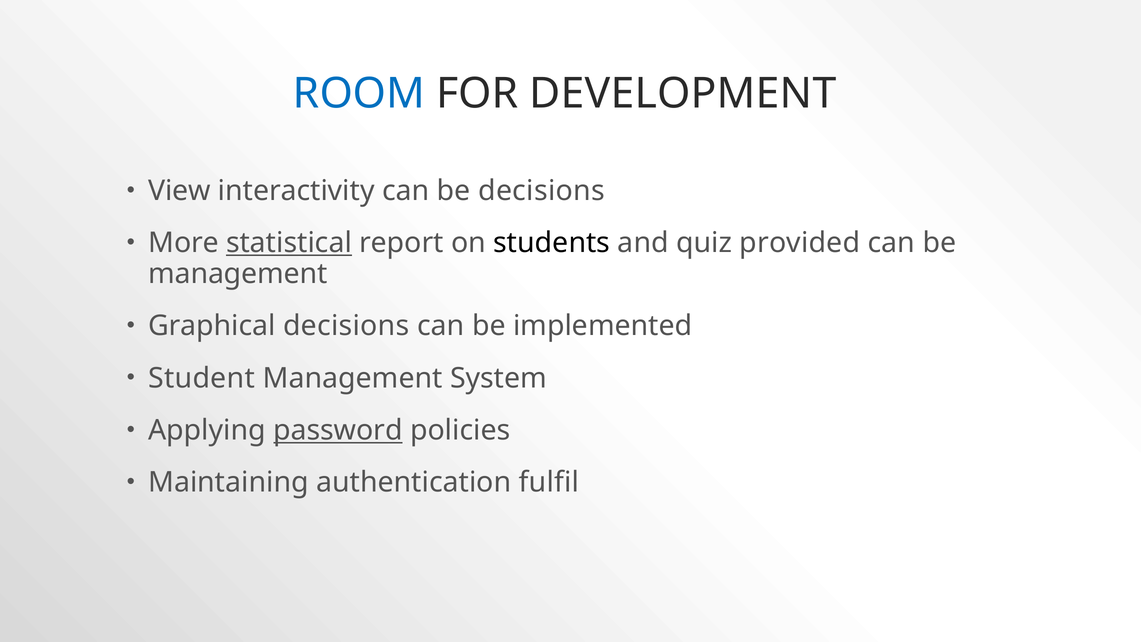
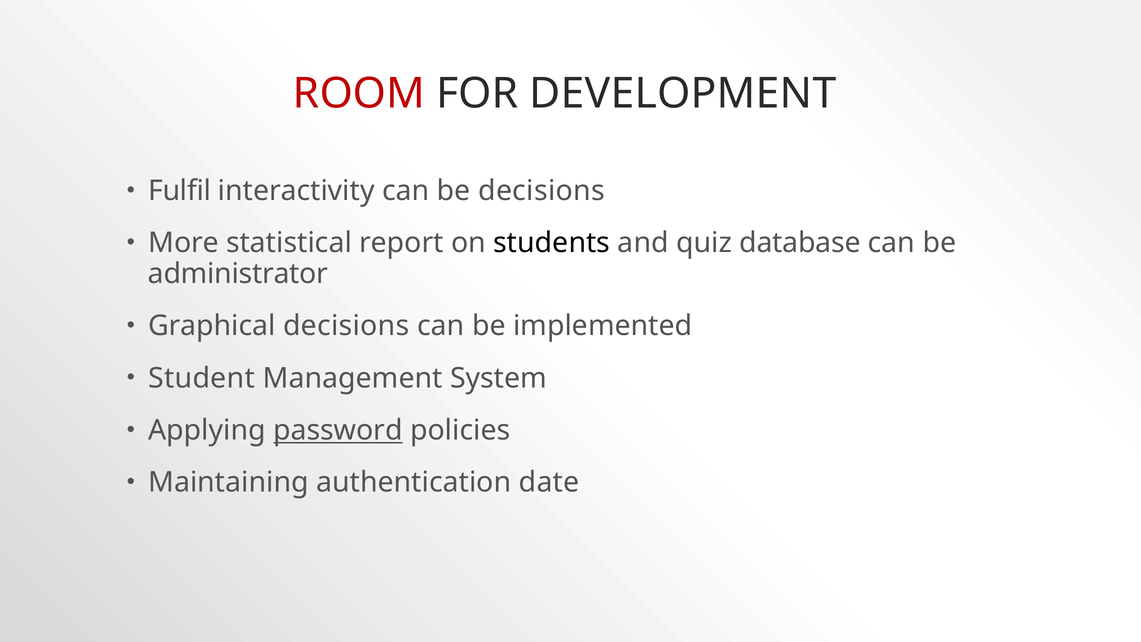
ROOM colour: blue -> red
View: View -> Fulfil
statistical underline: present -> none
provided: provided -> database
management at (238, 274): management -> administrator
fulfil: fulfil -> date
